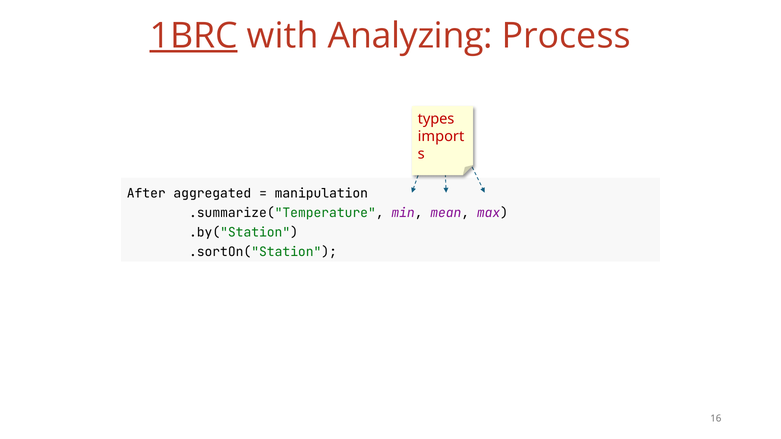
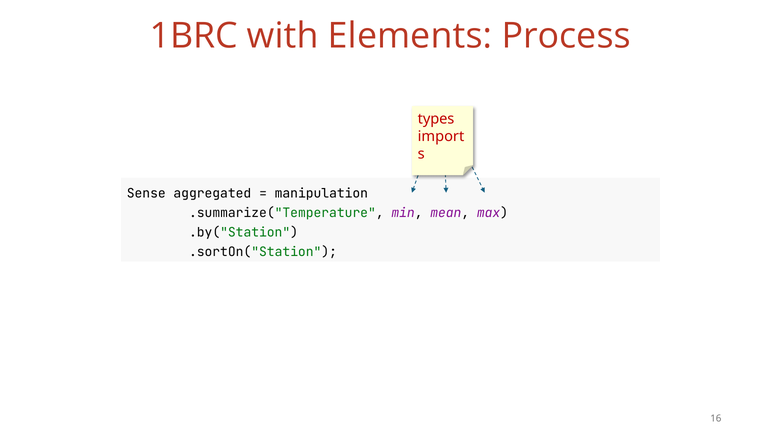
1BRC underline: present -> none
Analyzing: Analyzing -> Elements
After: After -> Sense
